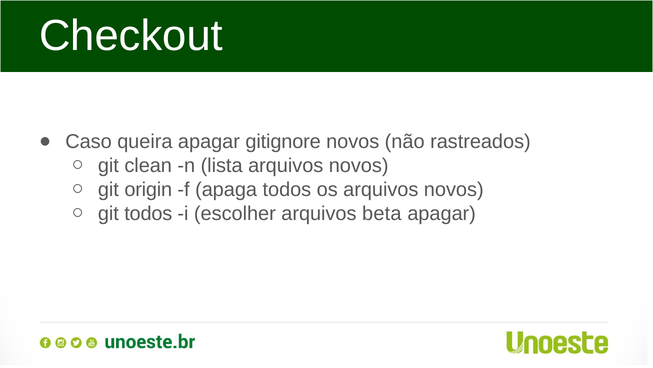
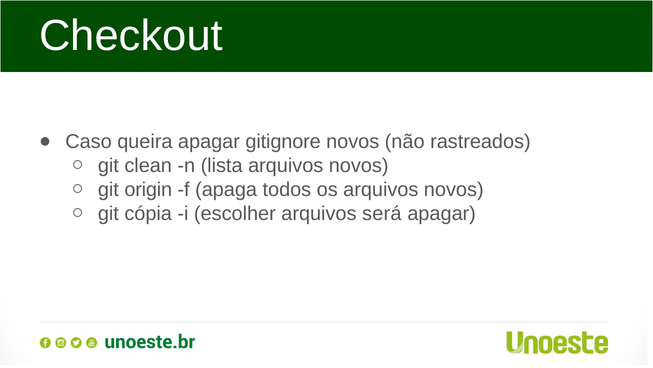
git todos: todos -> cópia
beta: beta -> será
